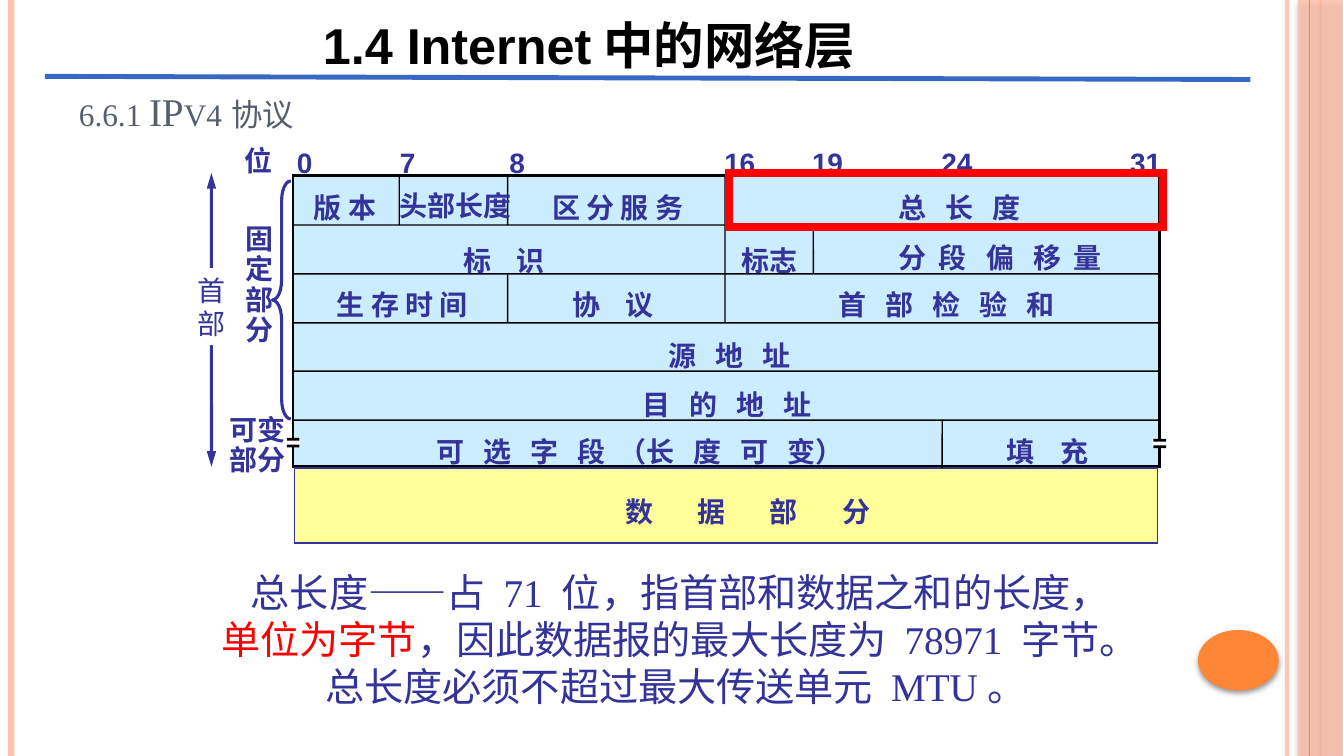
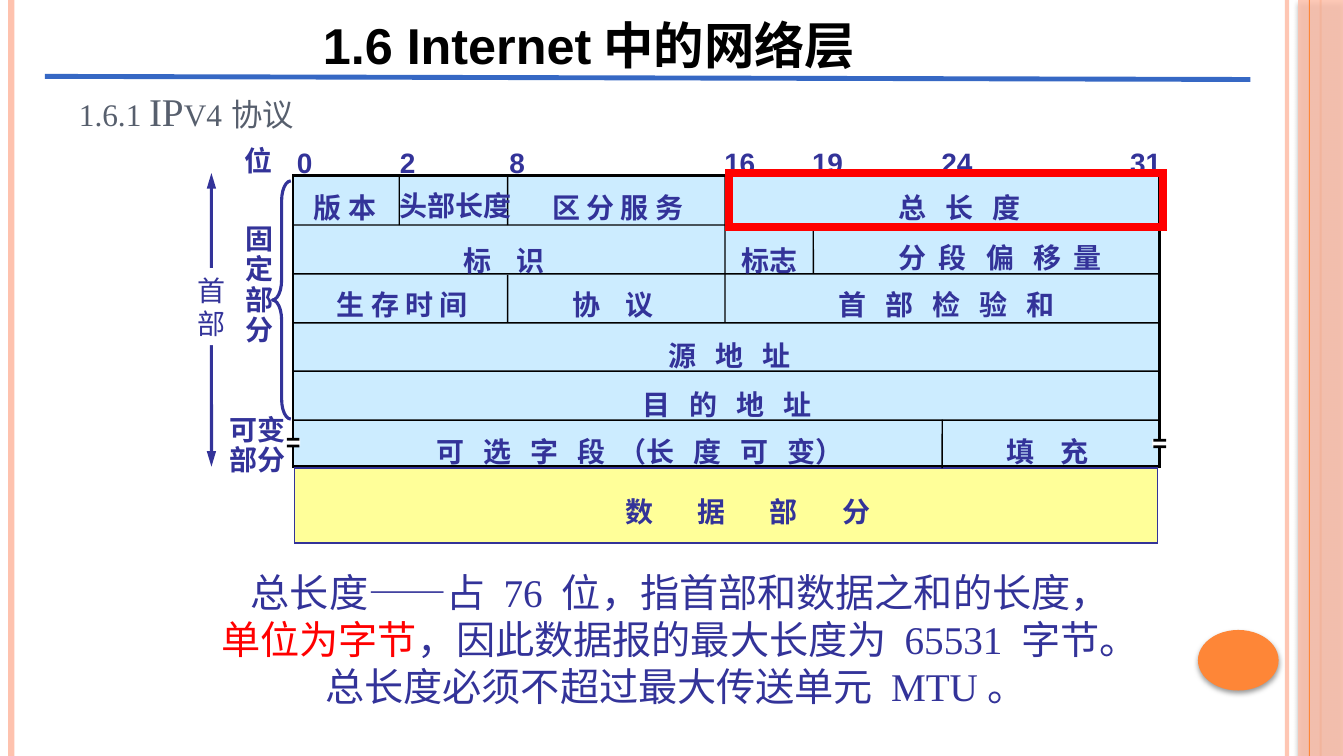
1.4: 1.4 -> 1.6
6.6.1: 6.6.1 -> 1.6.1
7: 7 -> 2
71: 71 -> 76
78971: 78971 -> 65531
